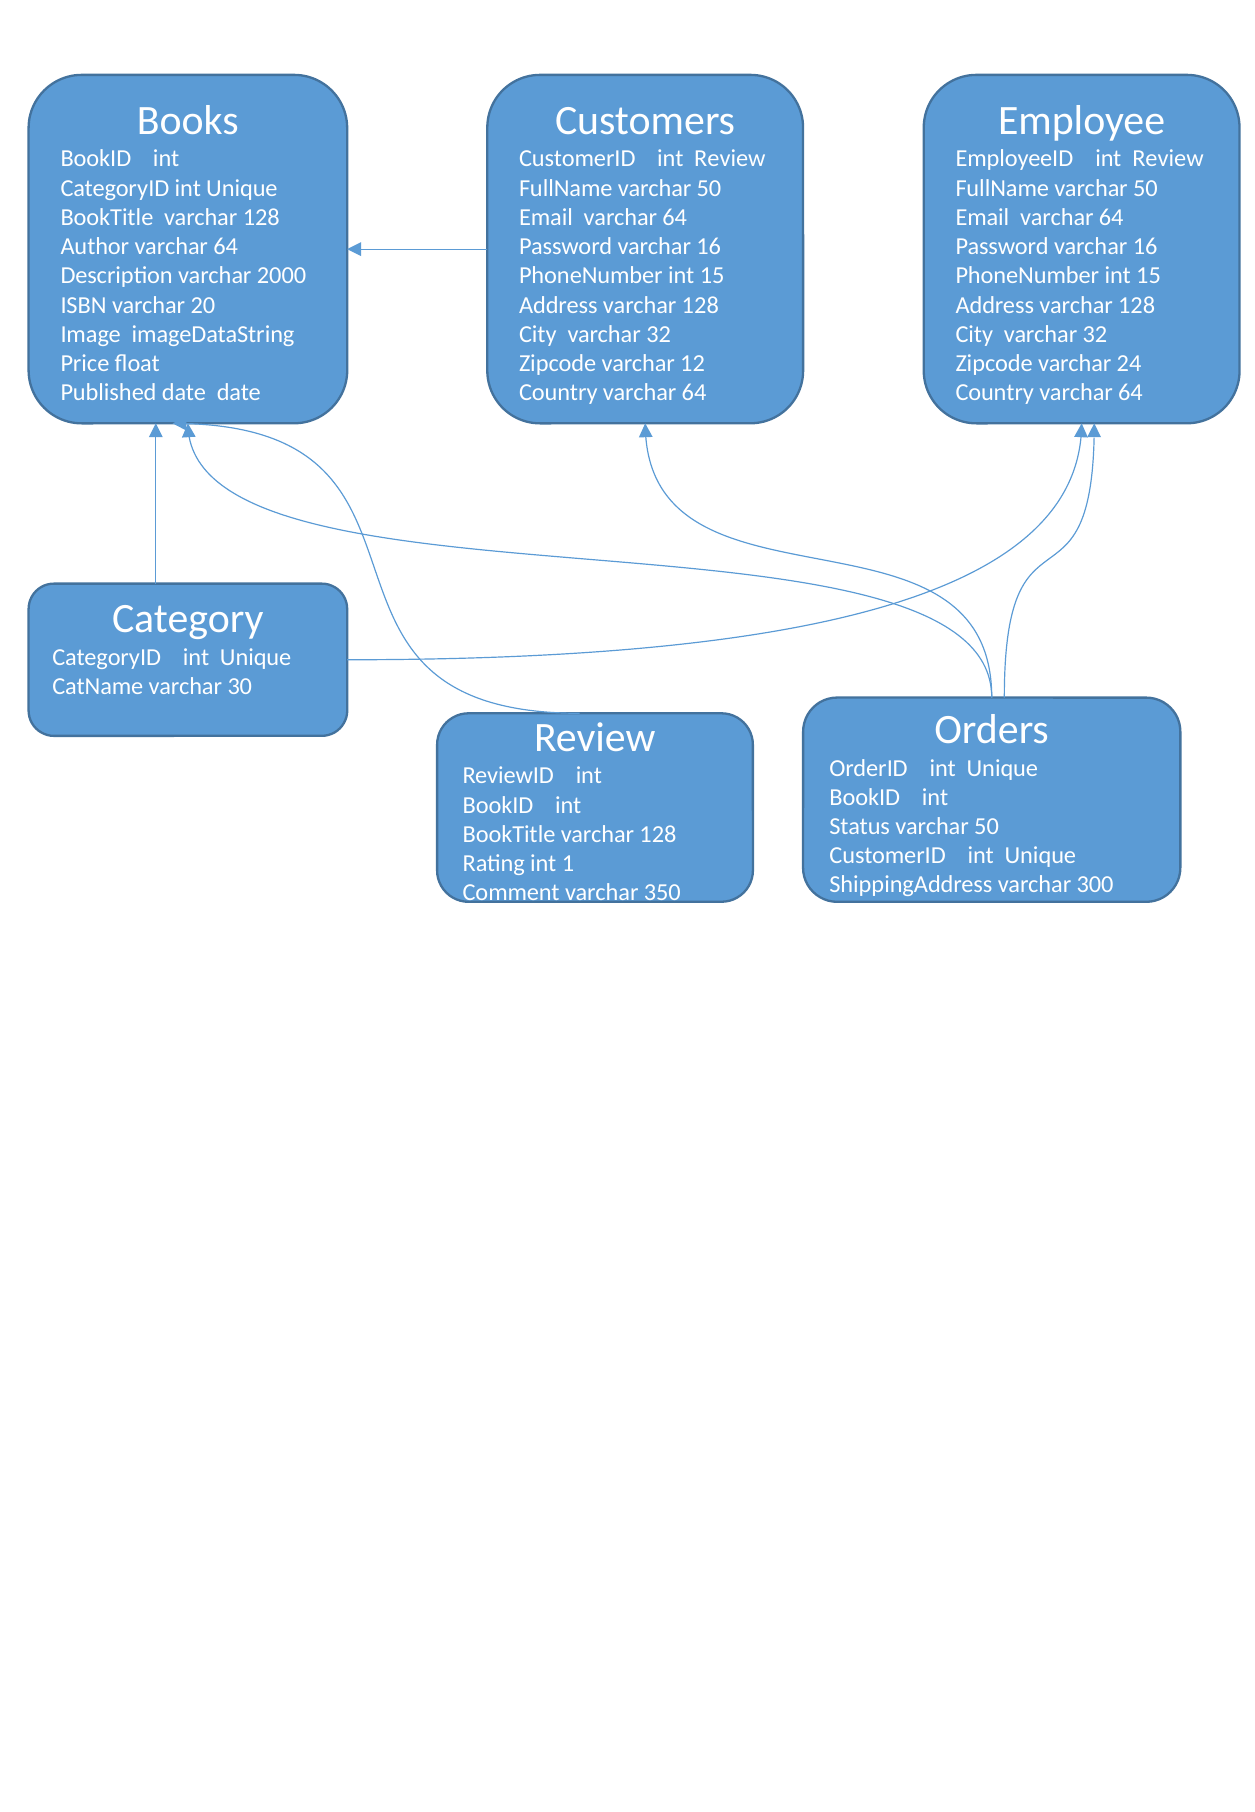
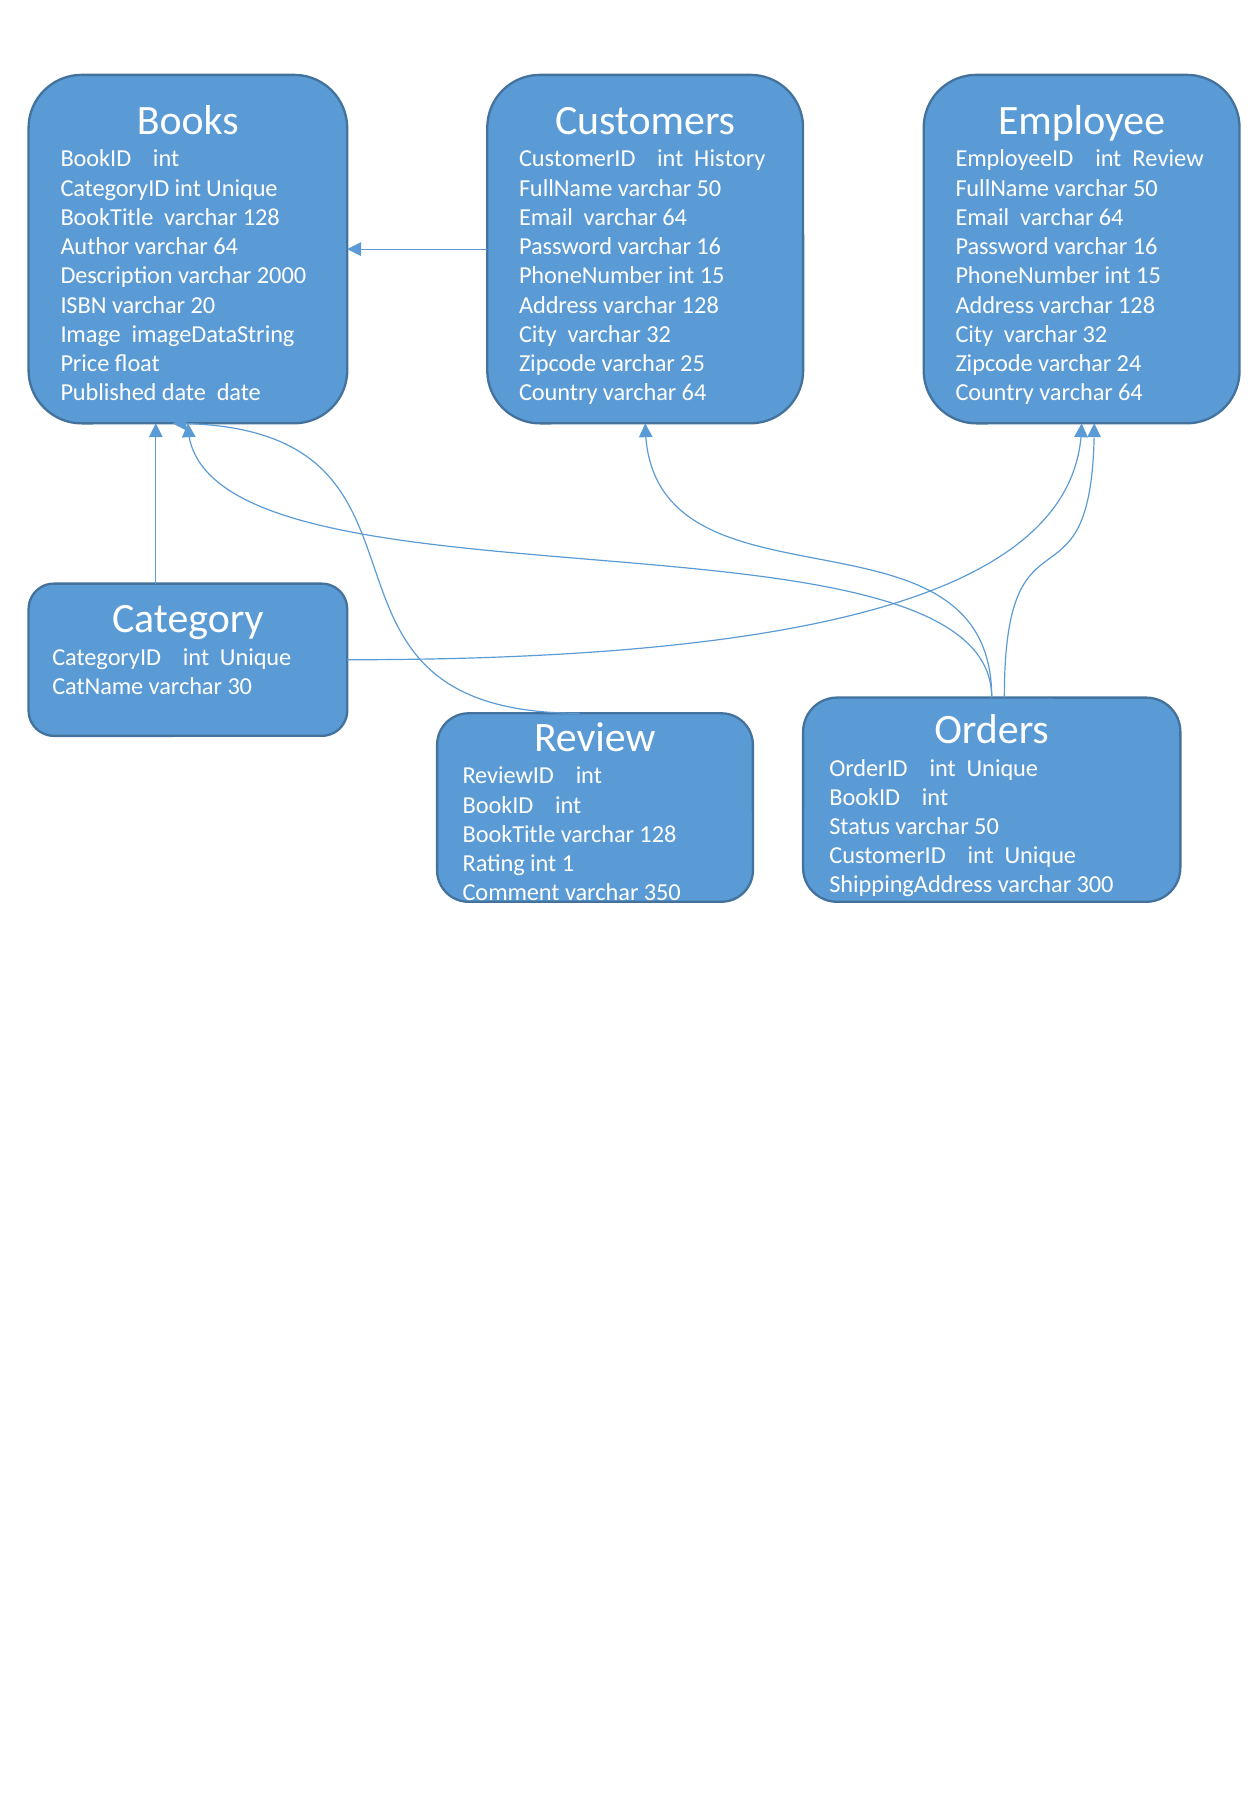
CustomerID int Review: Review -> History
12: 12 -> 25
